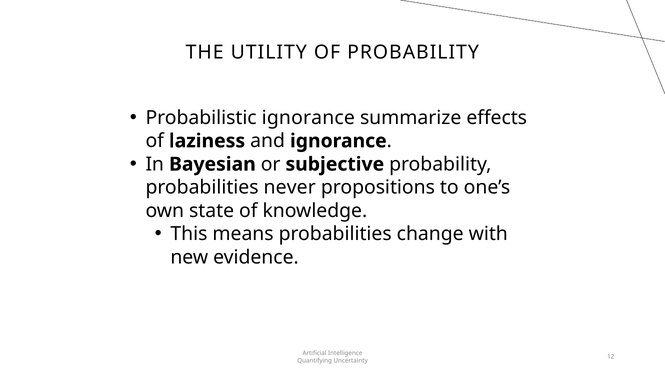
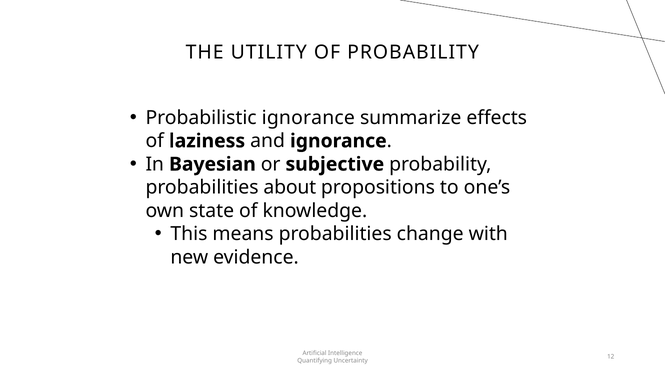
never: never -> about
